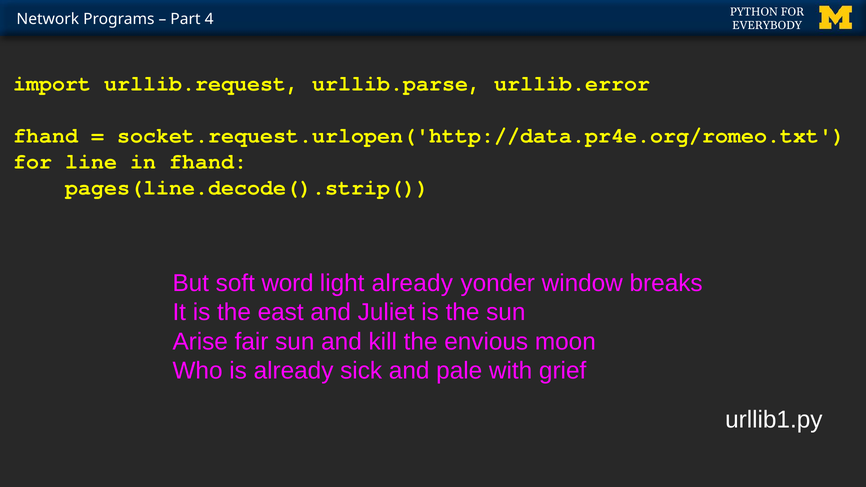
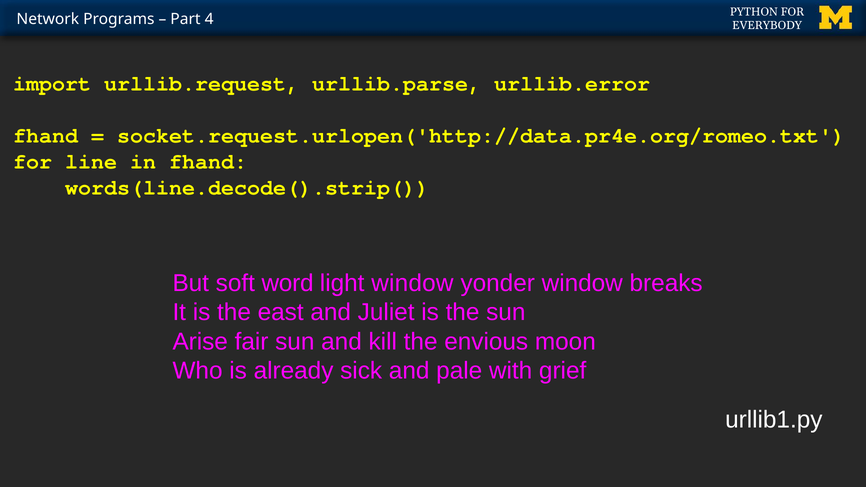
pages(line.decode().strip(: pages(line.decode().strip( -> words(line.decode().strip(
light already: already -> window
